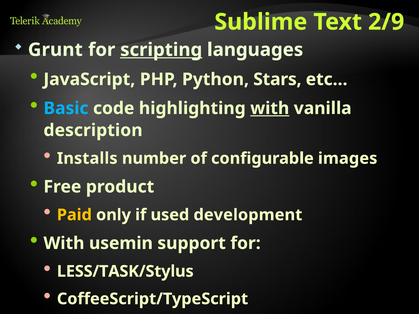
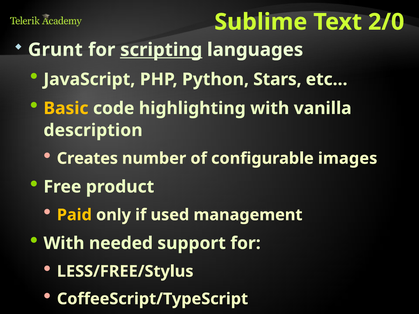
2/9: 2/9 -> 2/0
Basic colour: light blue -> yellow
with at (270, 108) underline: present -> none
Installs: Installs -> Creates
development: development -> management
usemin: usemin -> needed
LESS/TASK/Stylus: LESS/TASK/Stylus -> LESS/FREE/Stylus
